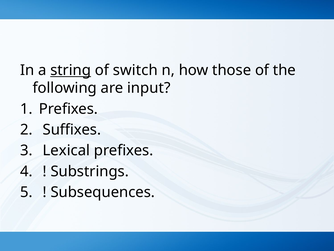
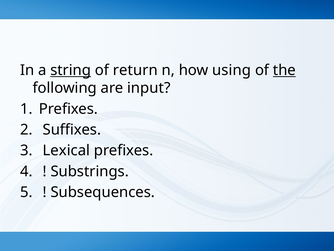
switch: switch -> return
those: those -> using
the underline: none -> present
